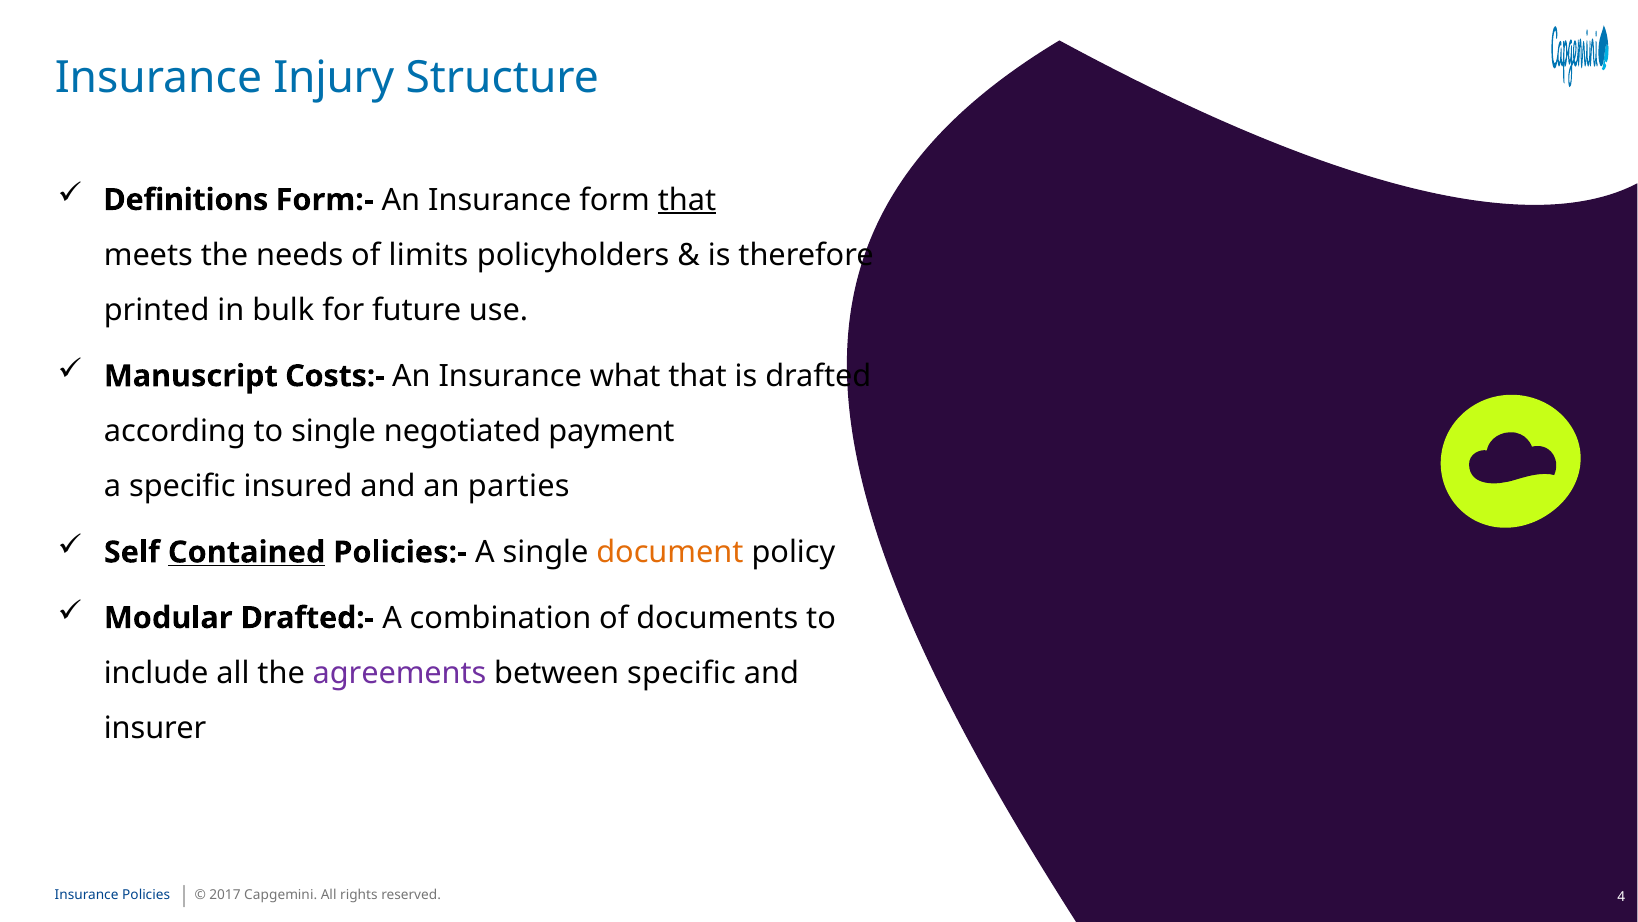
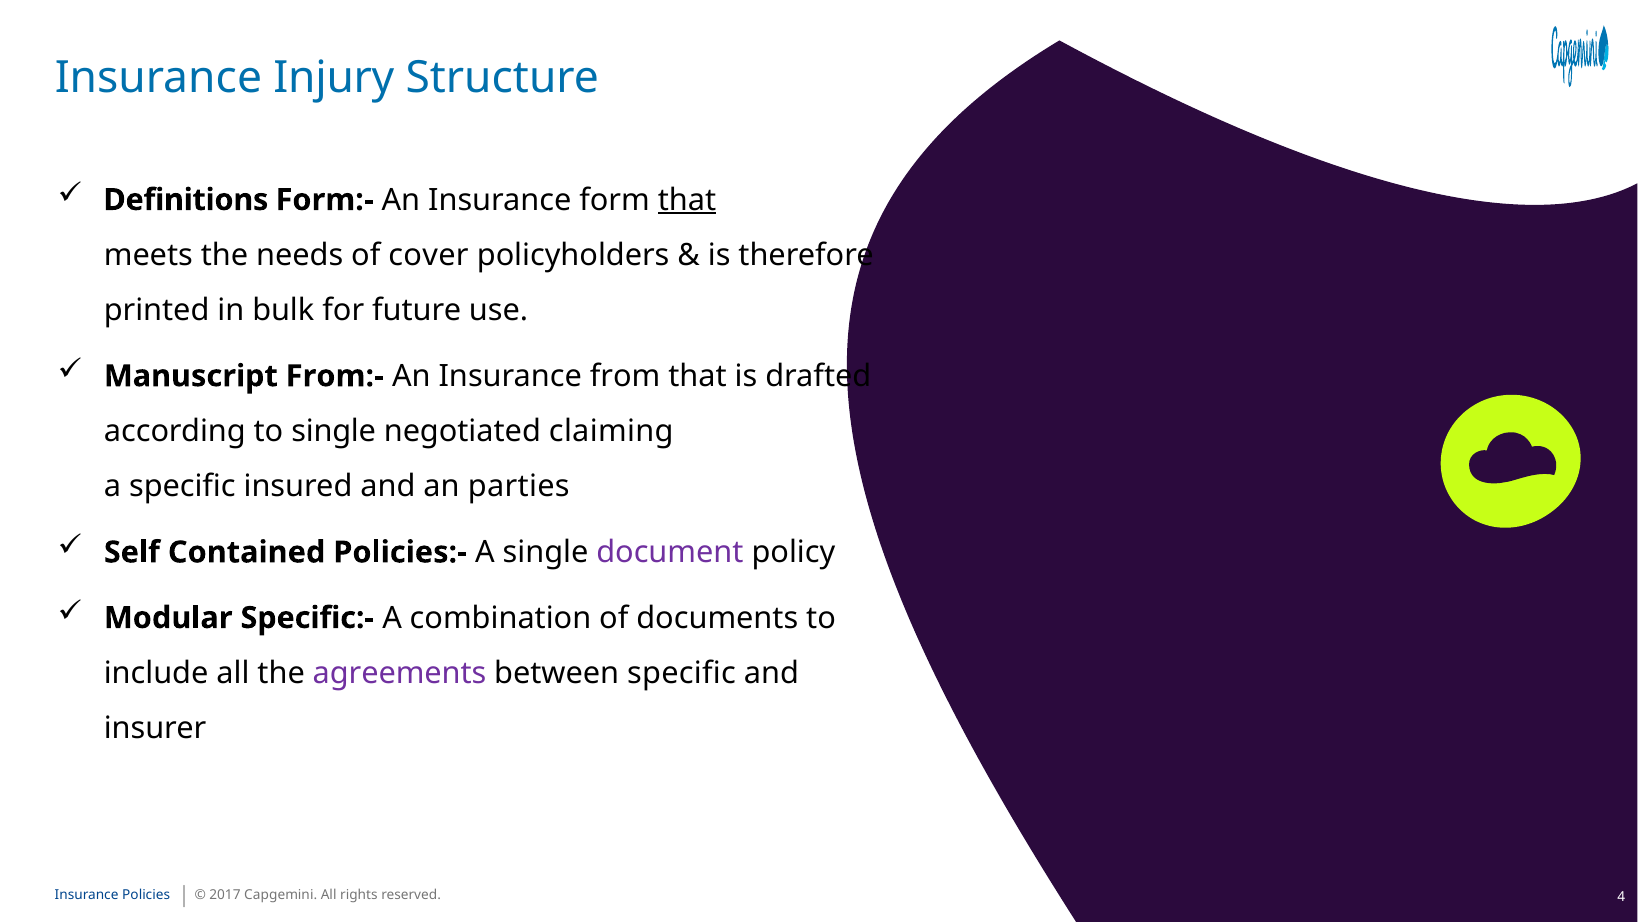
limits: limits -> cover
Costs:-: Costs:- -> From:-
what: what -> from
payment: payment -> claiming
Contained underline: present -> none
document colour: orange -> purple
Drafted:-: Drafted:- -> Specific:-
